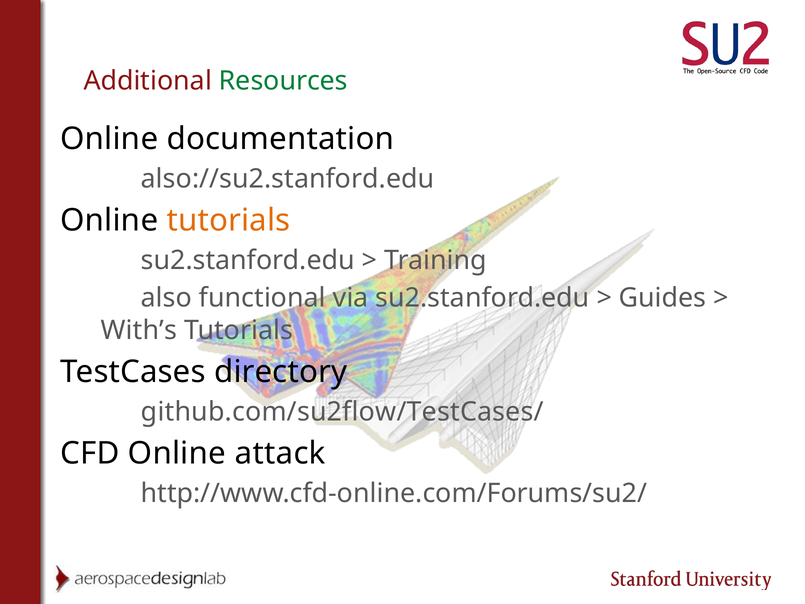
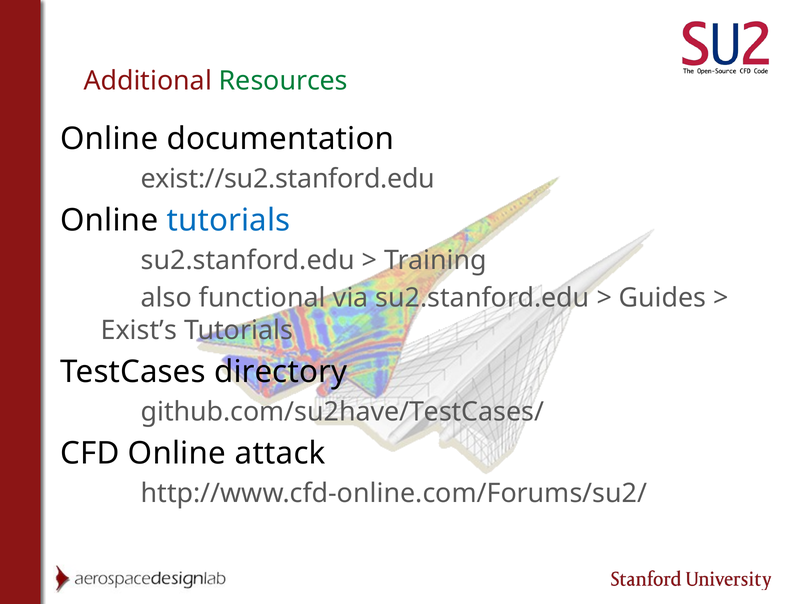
also://su2.stanford.edu: also://su2.stanford.edu -> exist://su2.stanford.edu
tutorials at (228, 220) colour: orange -> blue
With’s: With’s -> Exist’s
github.com/su2flow/TestCases/: github.com/su2flow/TestCases/ -> github.com/su2have/TestCases/
